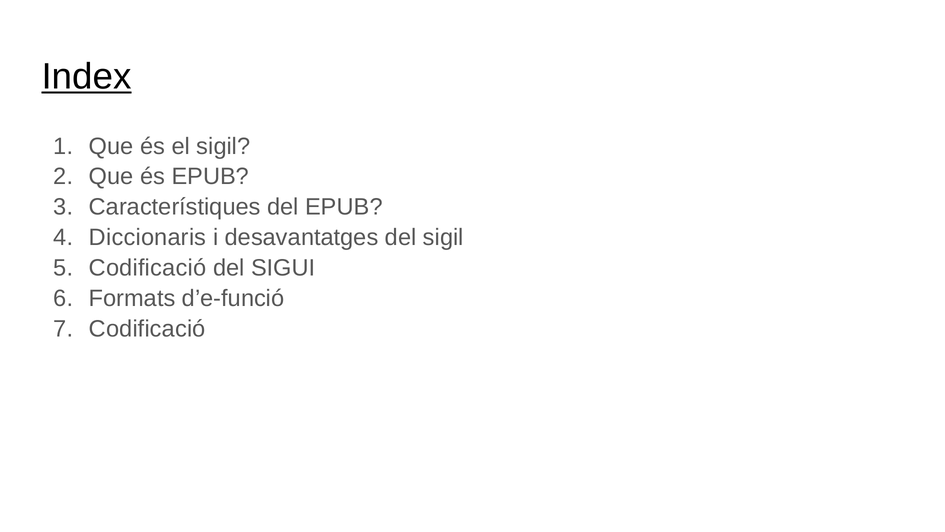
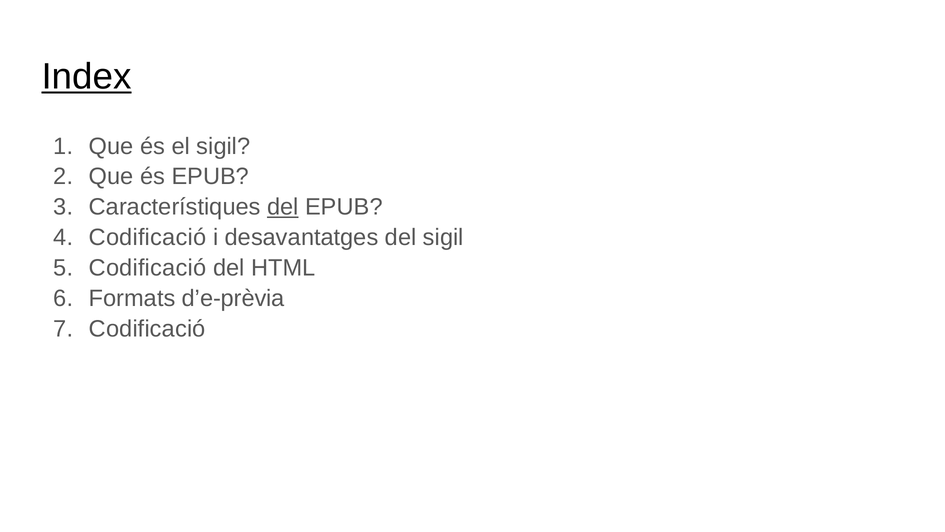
del at (283, 207) underline: none -> present
Diccionaris at (148, 237): Diccionaris -> Codificació
SIGUI: SIGUI -> HTML
d’e-funció: d’e-funció -> d’e-prèvia
